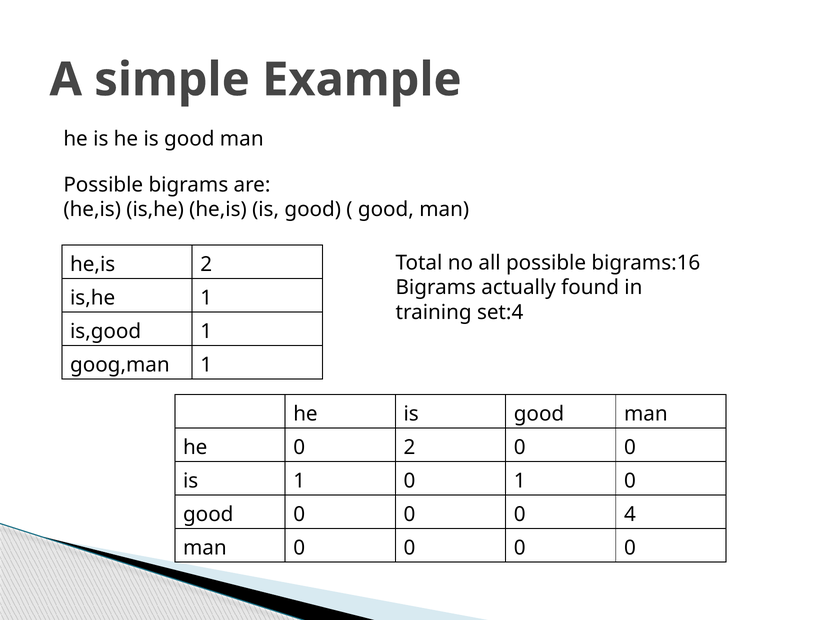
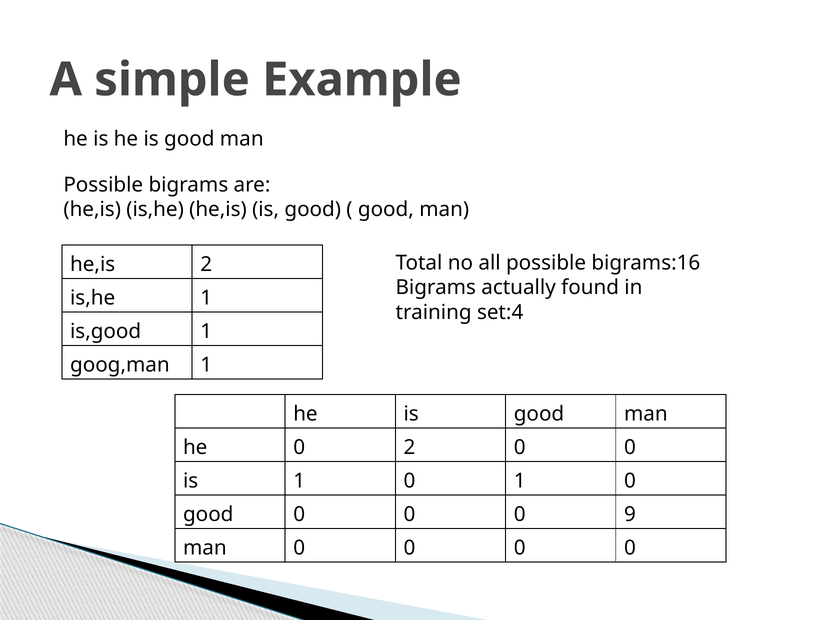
4: 4 -> 9
